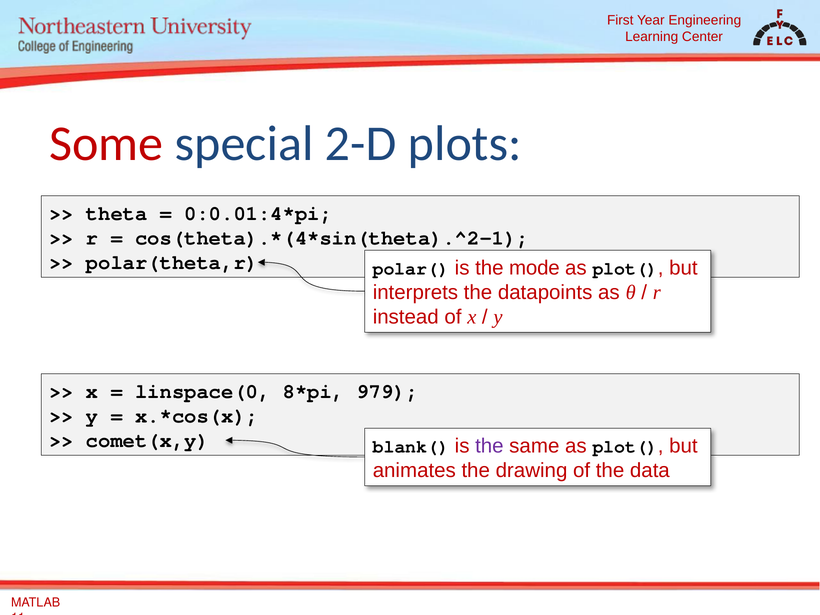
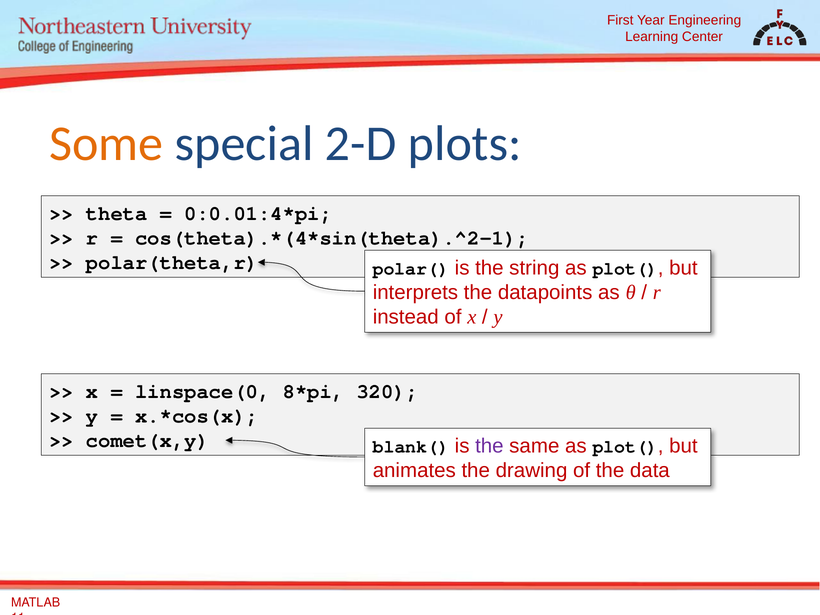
Some colour: red -> orange
mode: mode -> string
979: 979 -> 320
